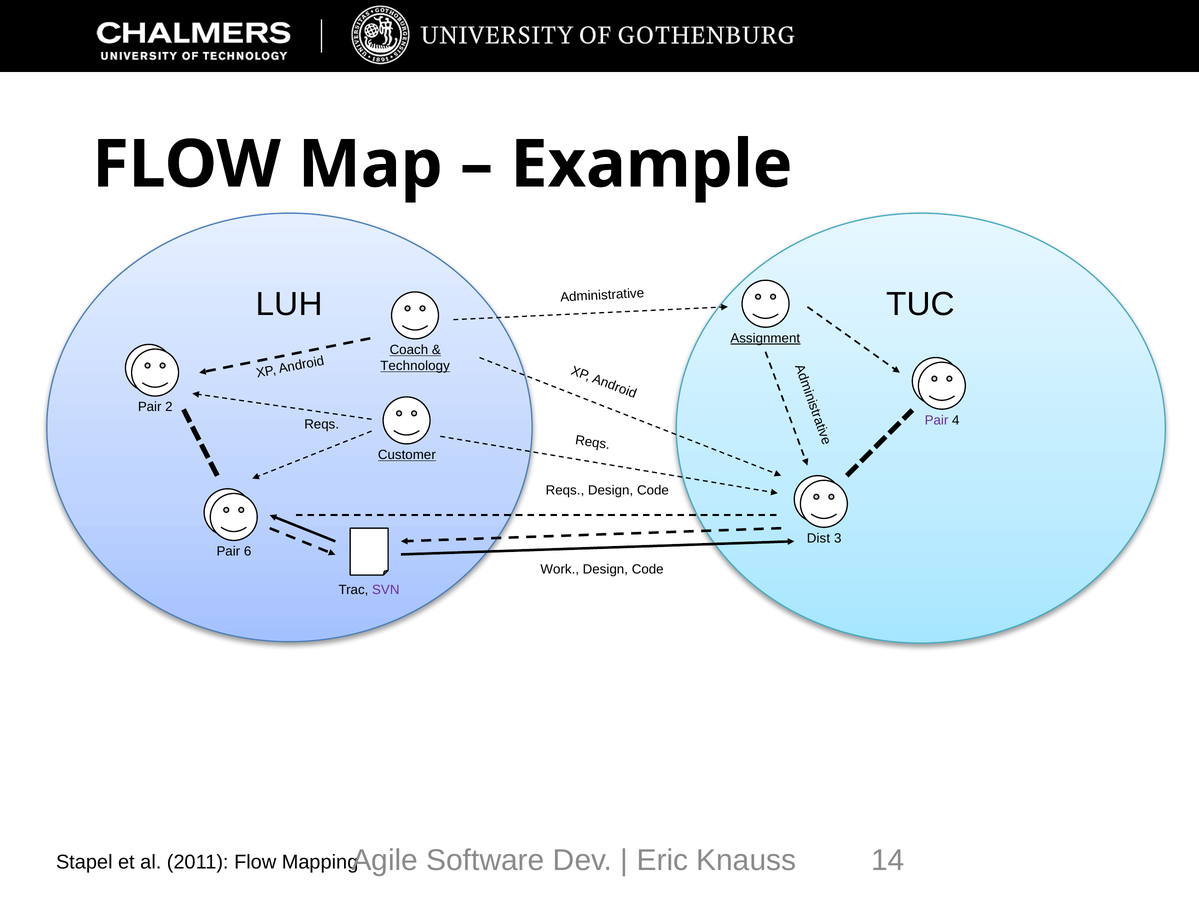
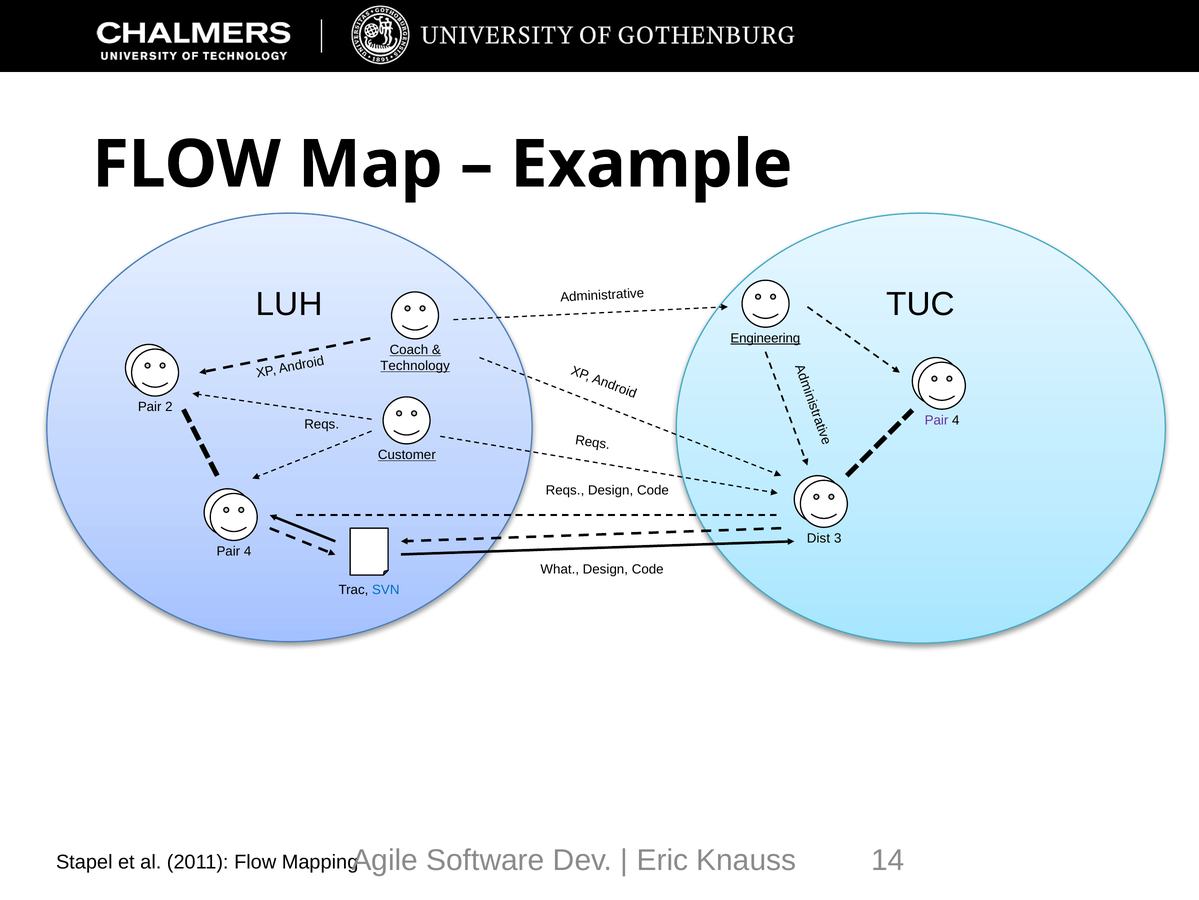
Assignment: Assignment -> Engineering
6 at (248, 551): 6 -> 4
Work: Work -> What
SVN colour: purple -> blue
